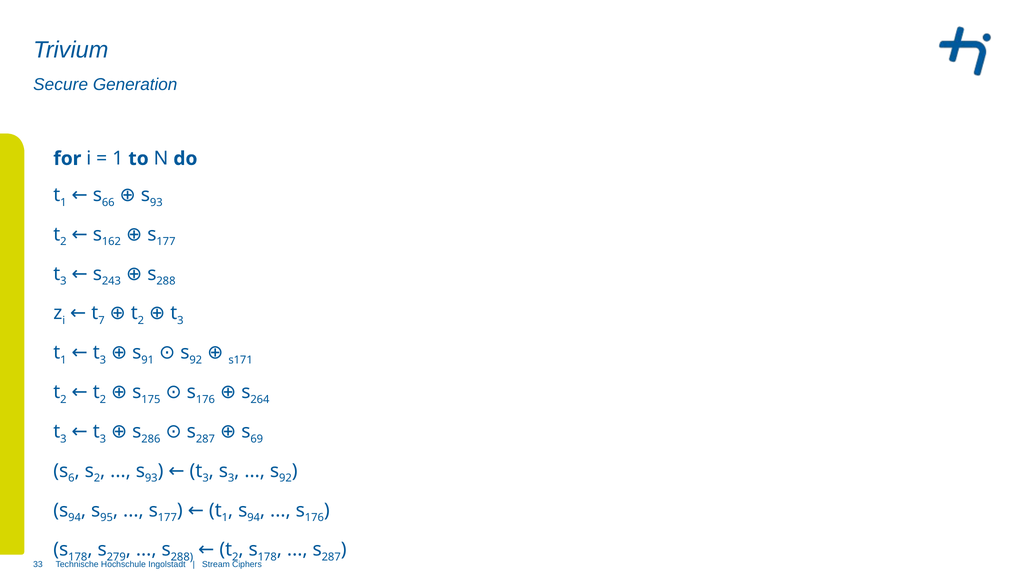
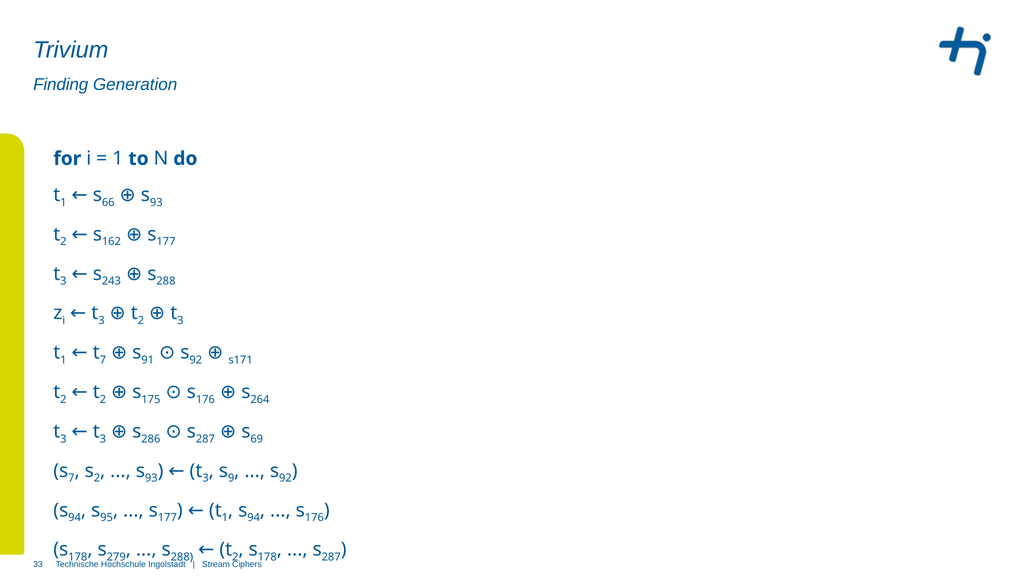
Secure: Secure -> Finding
7 at (101, 321): 7 -> 3
3 at (103, 360): 3 -> 7
3 at (231, 478): 3 -> 9
6 at (71, 478): 6 -> 7
